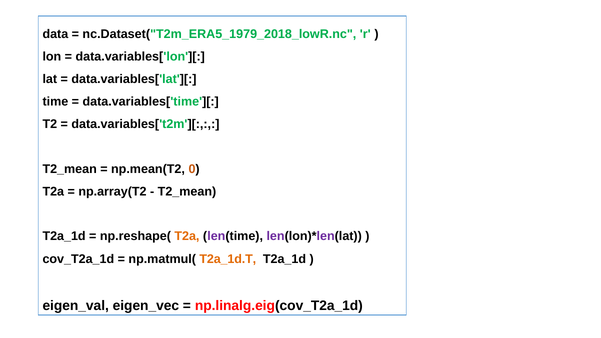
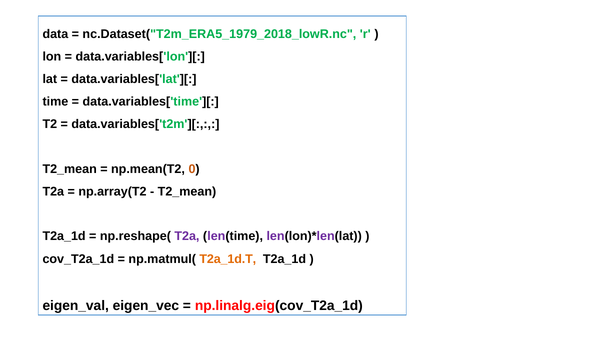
T2a at (187, 236) colour: orange -> purple
